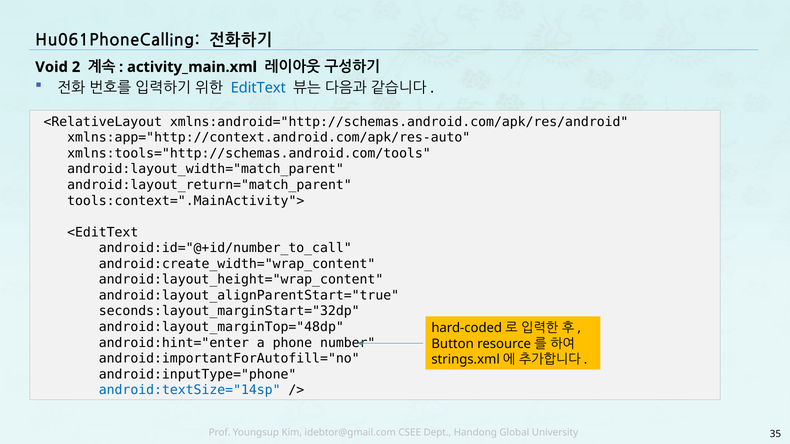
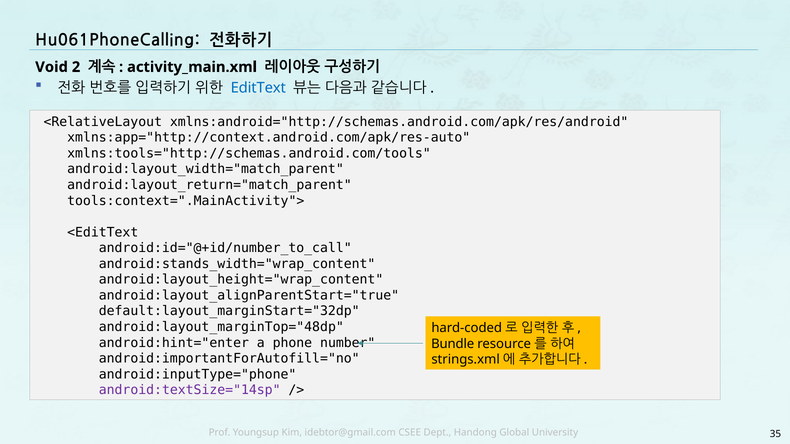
android:create_width="wrap_content: android:create_width="wrap_content -> android:stands_width="wrap_content
seconds:layout_marginStart="32dp: seconds:layout_marginStart="32dp -> default:layout_marginStart="32dp
Button: Button -> Bundle
android:textSize="14sp colour: blue -> purple
